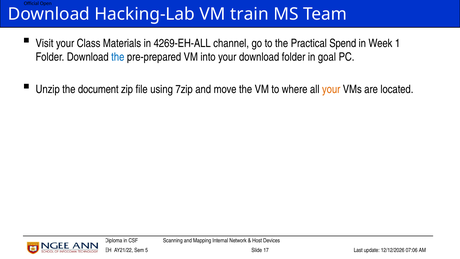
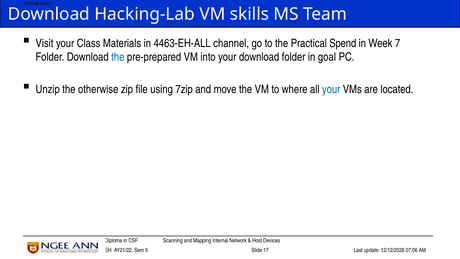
train: train -> skills
4269-EH-ALL: 4269-EH-ALL -> 4463-EH-ALL
1: 1 -> 7
document: document -> otherwise
your at (331, 89) colour: orange -> blue
